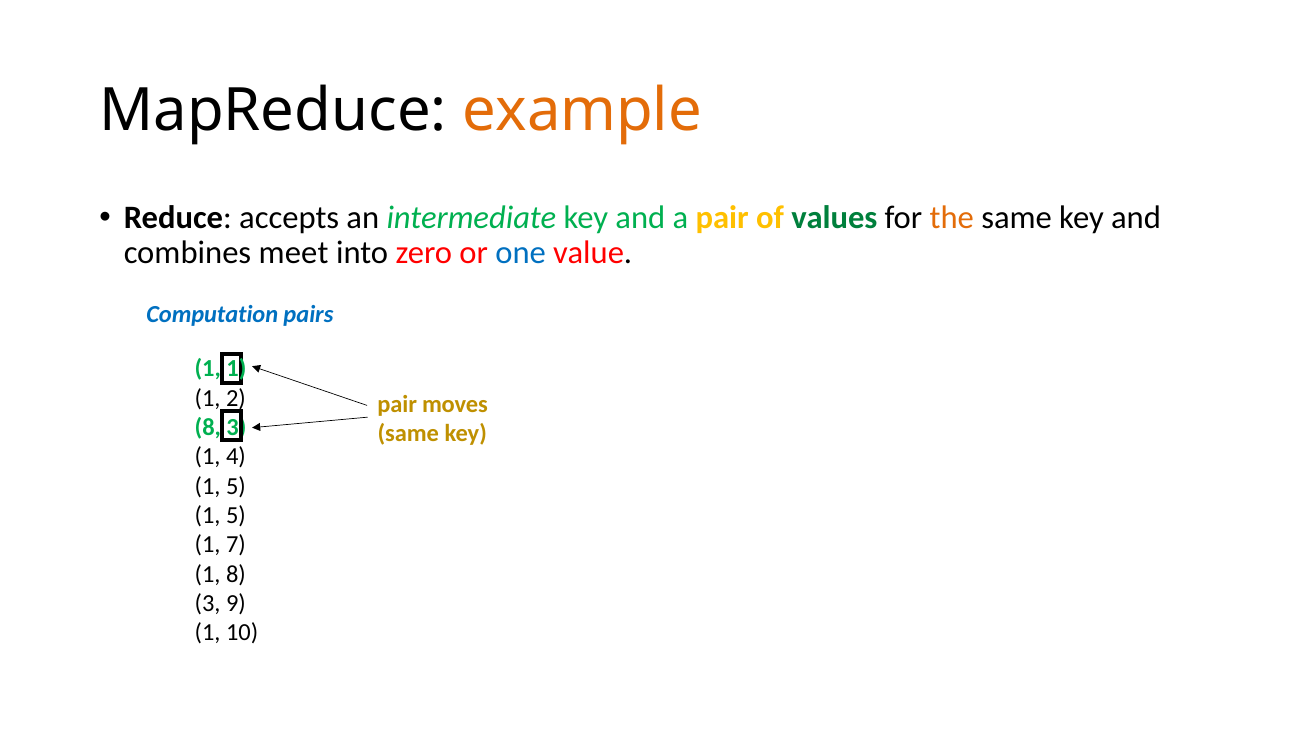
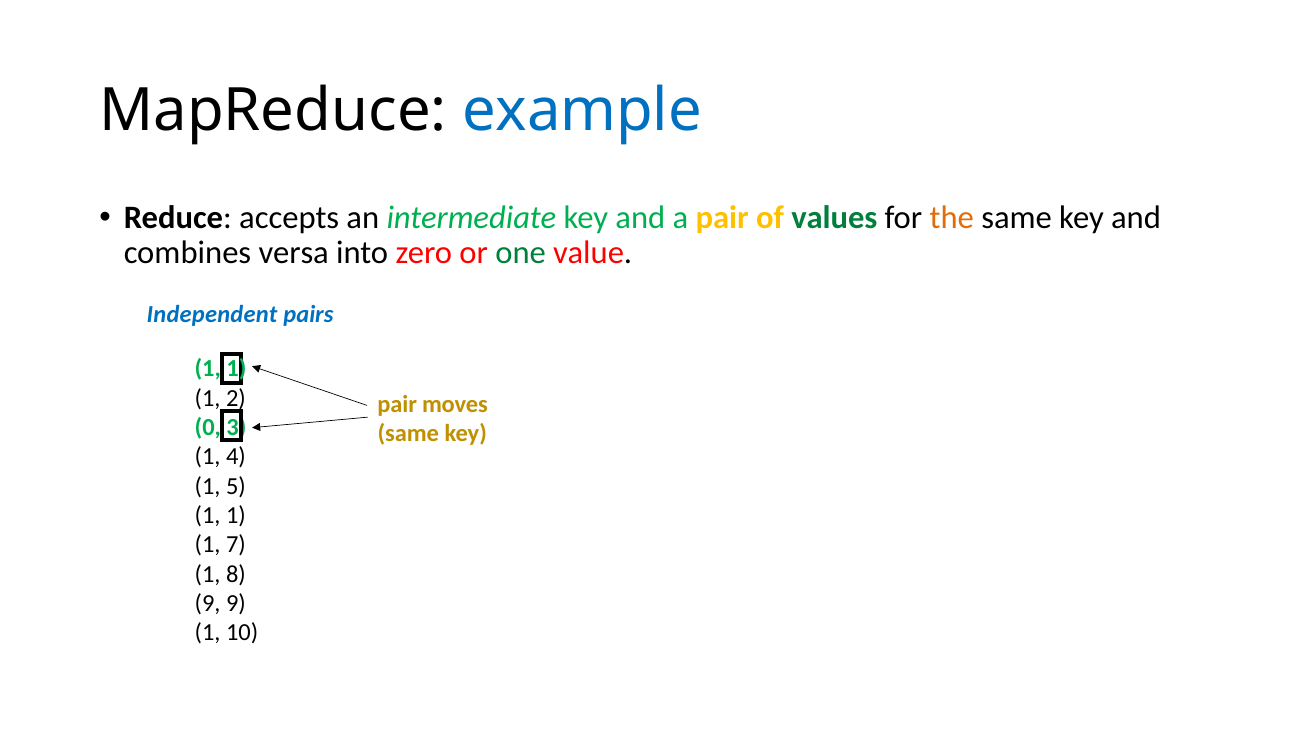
example colour: orange -> blue
meet: meet -> versa
one colour: blue -> green
Computation: Computation -> Independent
8 at (208, 427): 8 -> 0
5 at (236, 515): 5 -> 1
3 at (208, 603): 3 -> 9
